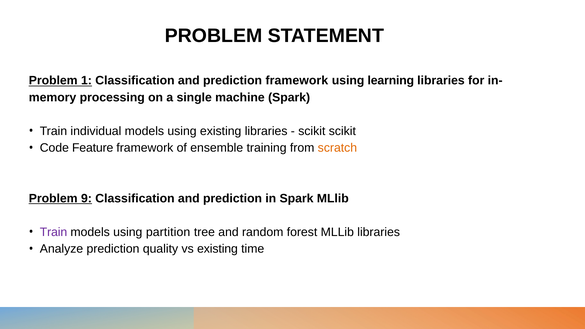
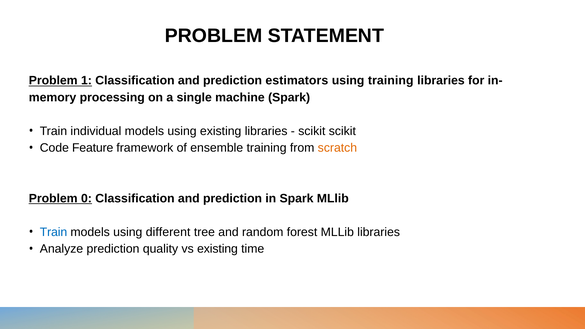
prediction framework: framework -> estimators
using learning: learning -> training
9: 9 -> 0
Train at (54, 232) colour: purple -> blue
partition: partition -> different
